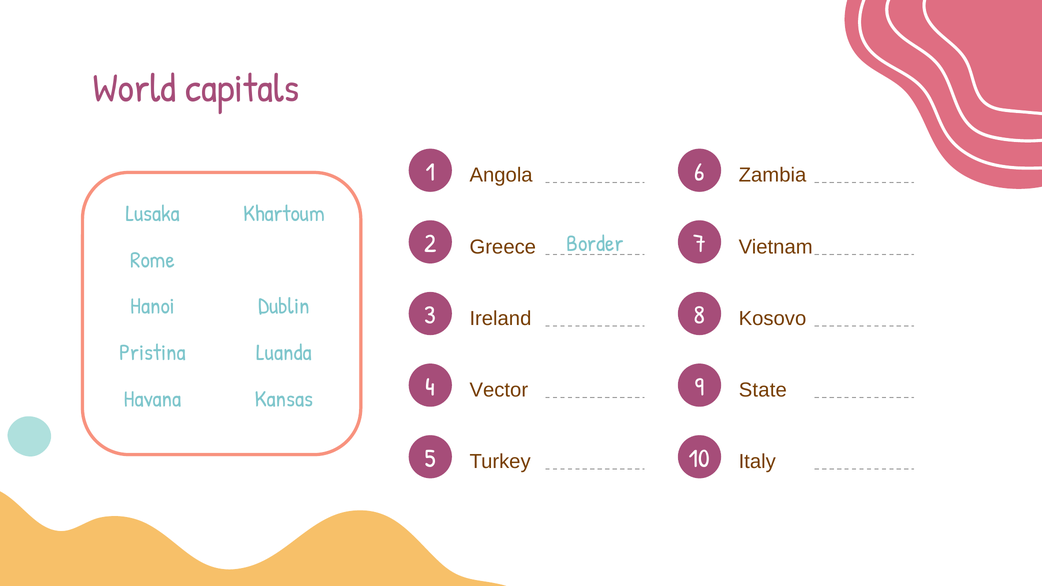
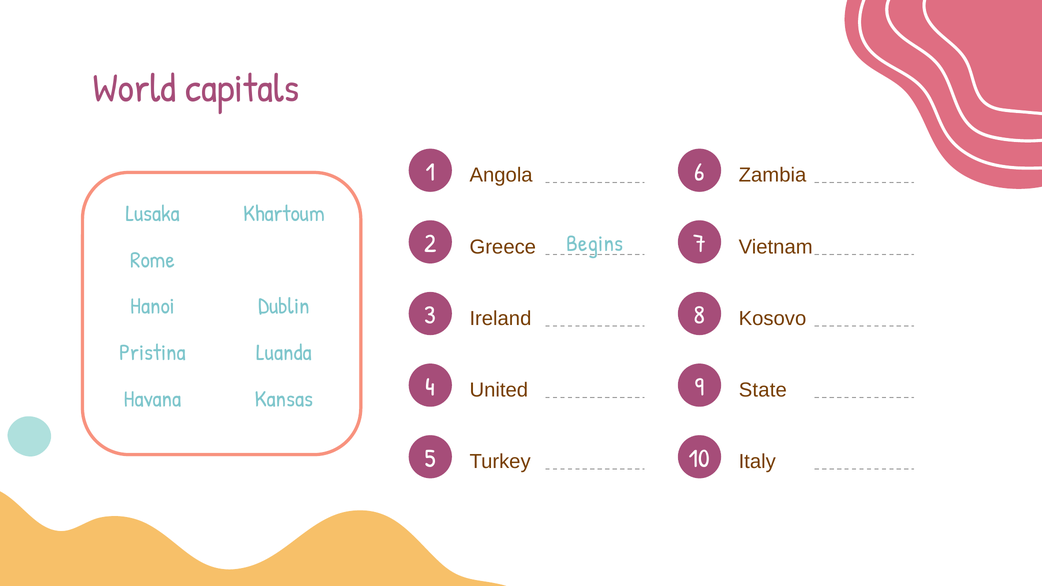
Border: Border -> Begins
Vector: Vector -> United
